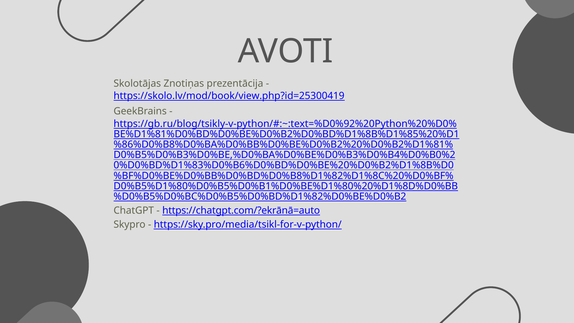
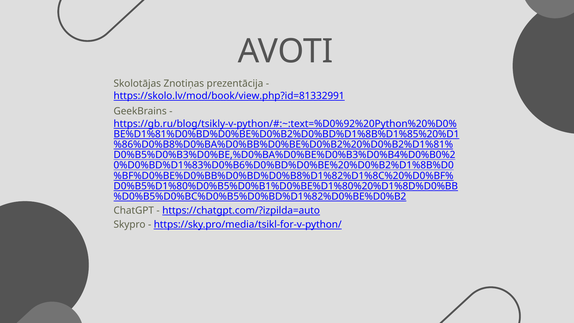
https://skolo.lv/mod/book/view.php?id=25300419: https://skolo.lv/mod/book/view.php?id=25300419 -> https://skolo.lv/mod/book/view.php?id=81332991
https://chatgpt.com/?ekrānā=auto: https://chatgpt.com/?ekrānā=auto -> https://chatgpt.com/?izpilda=auto
